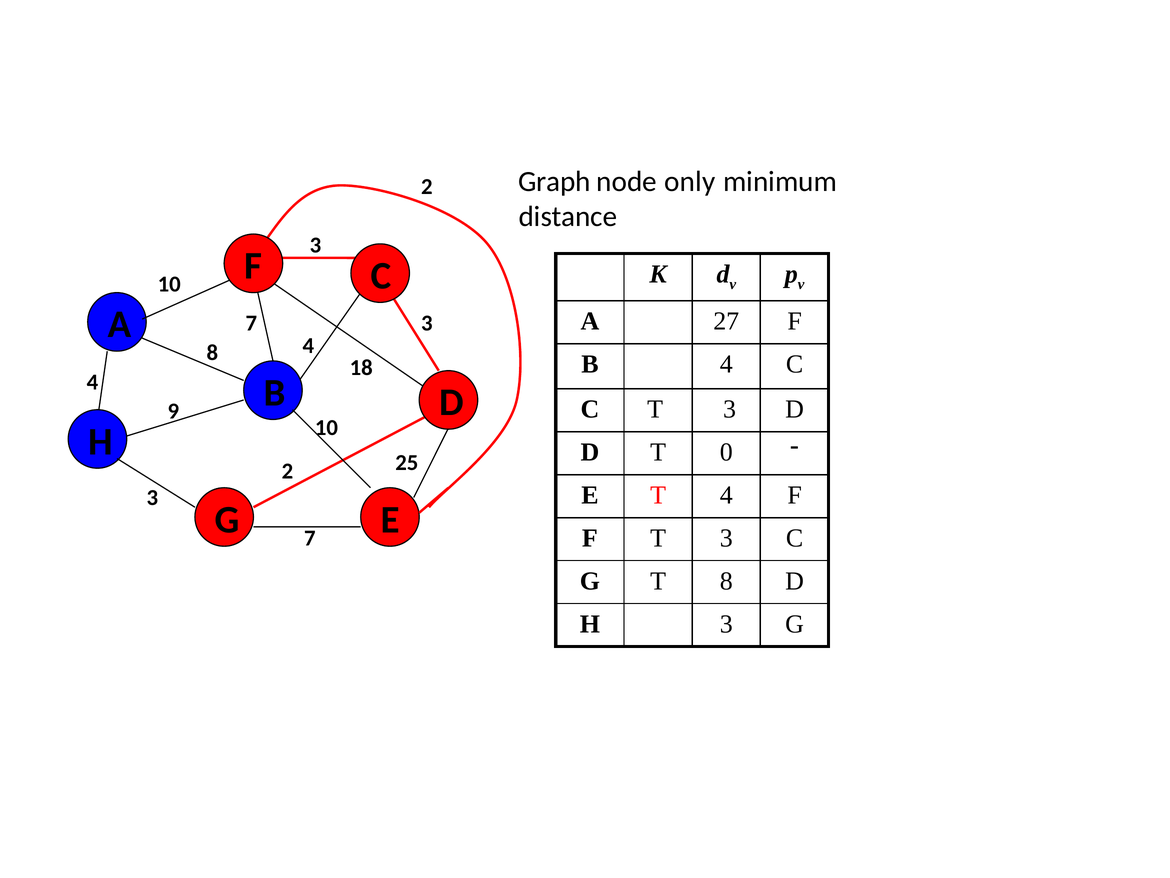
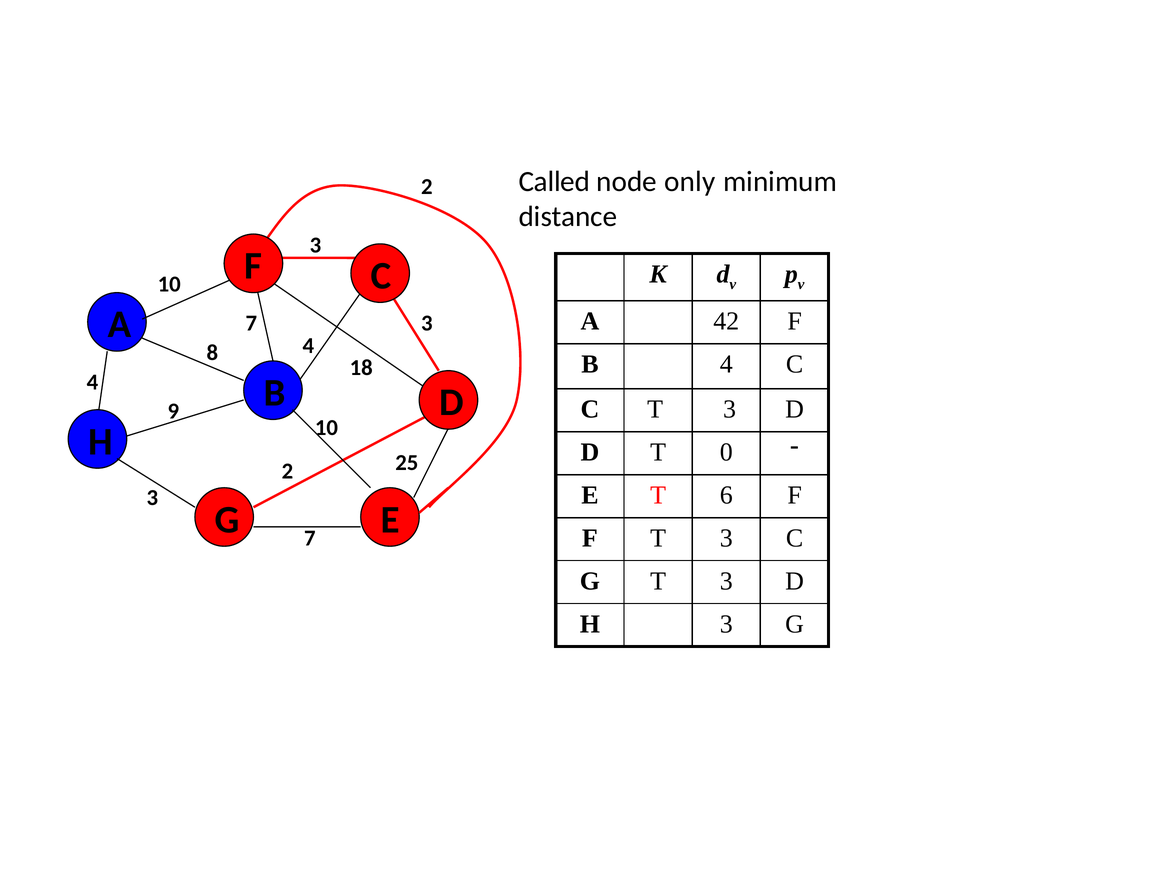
Graph: Graph -> Called
27: 27 -> 42
T 4: 4 -> 6
G T 8: 8 -> 3
